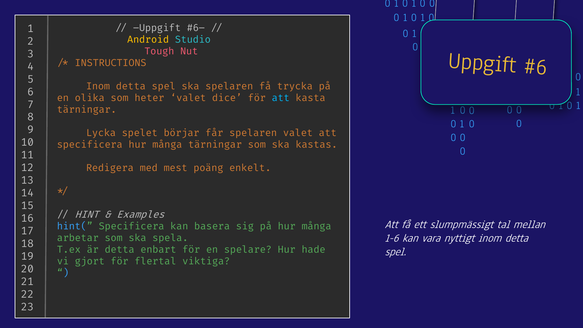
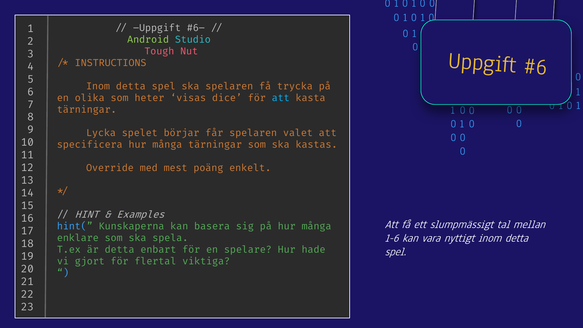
Android colour: yellow -> light green
heter valet: valet -> visas
Redigera: Redigera -> Override
hint( Specificera: Specificera -> Kunskaperna
arbetar: arbetar -> enklare
